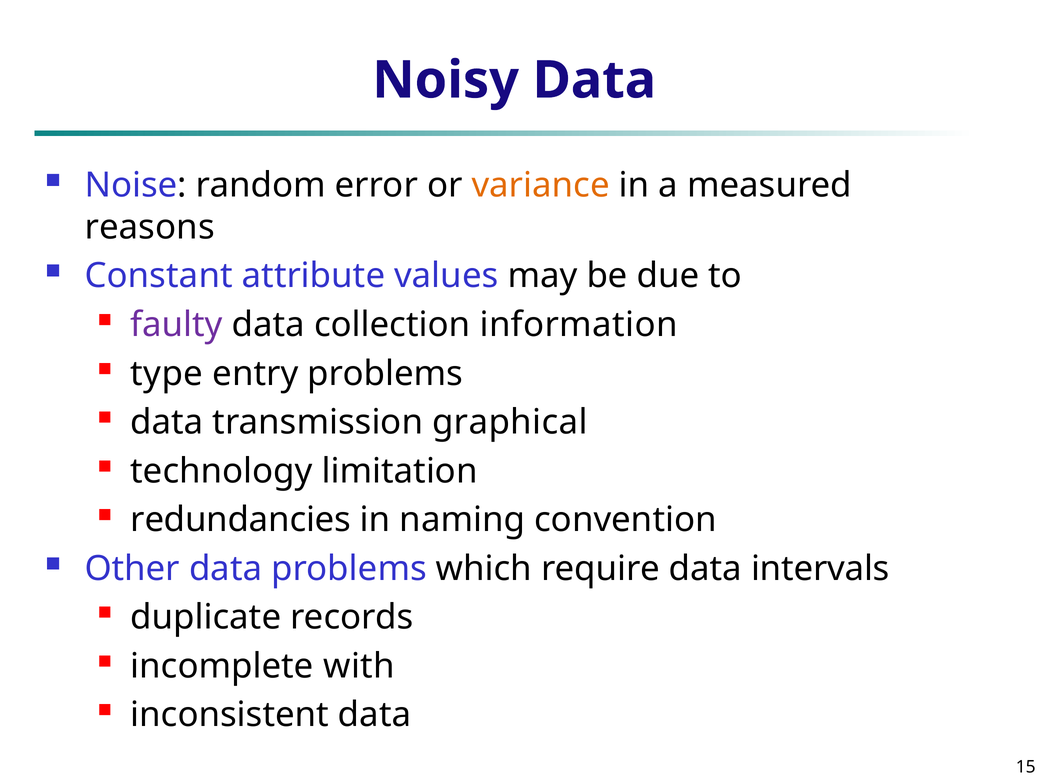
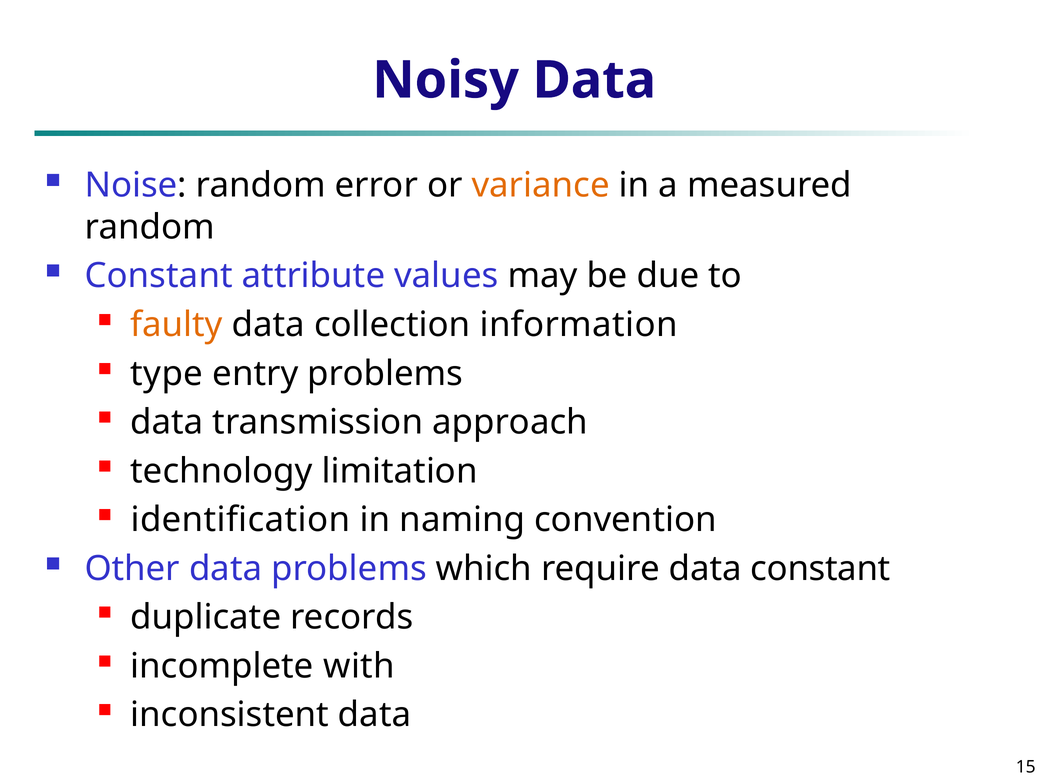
reasons at (150, 227): reasons -> random
faulty colour: purple -> orange
graphical: graphical -> approach
redundancies: redundancies -> identification
data intervals: intervals -> constant
